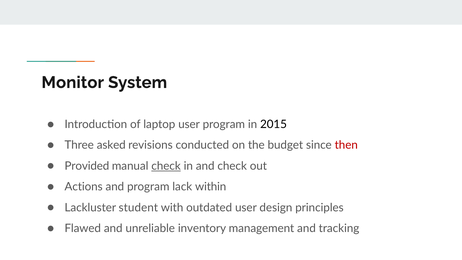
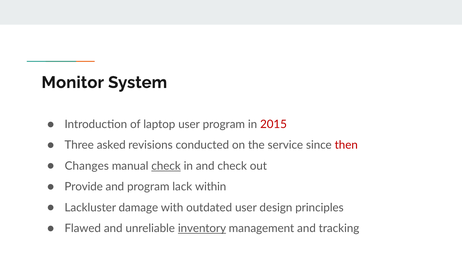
2015 colour: black -> red
budget: budget -> service
Provided: Provided -> Changes
Actions: Actions -> Provide
student: student -> damage
inventory underline: none -> present
